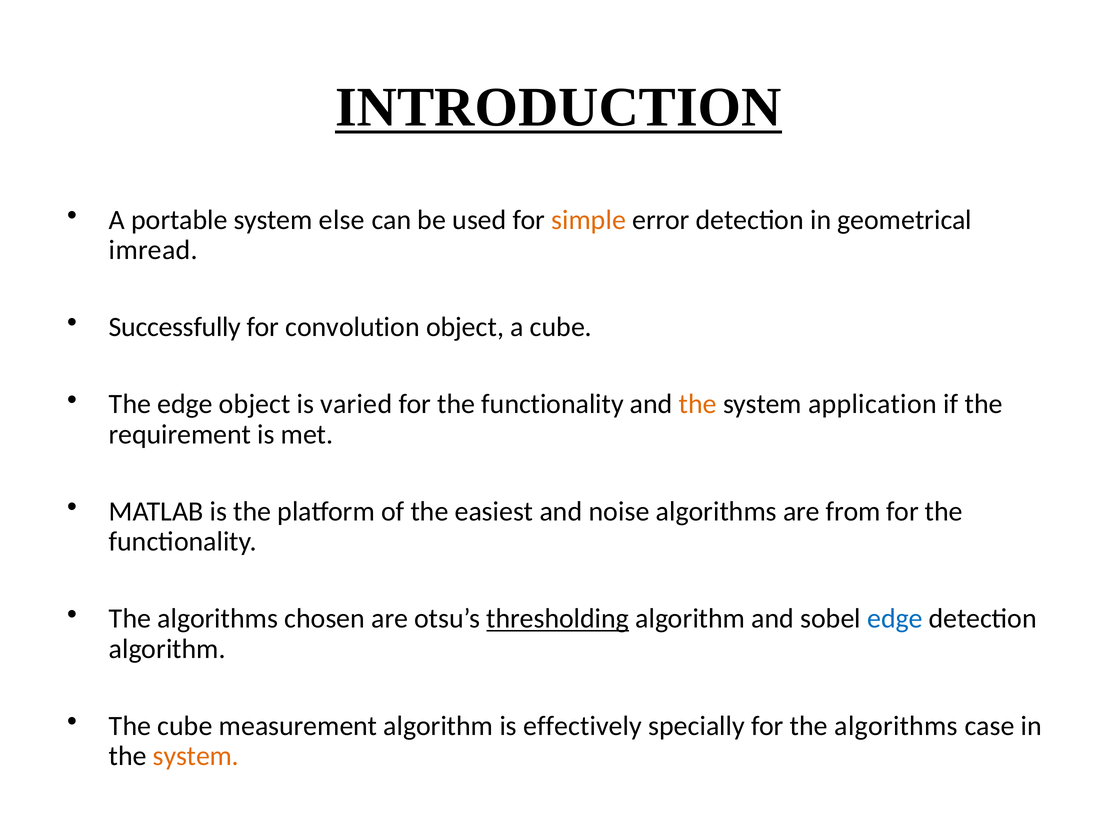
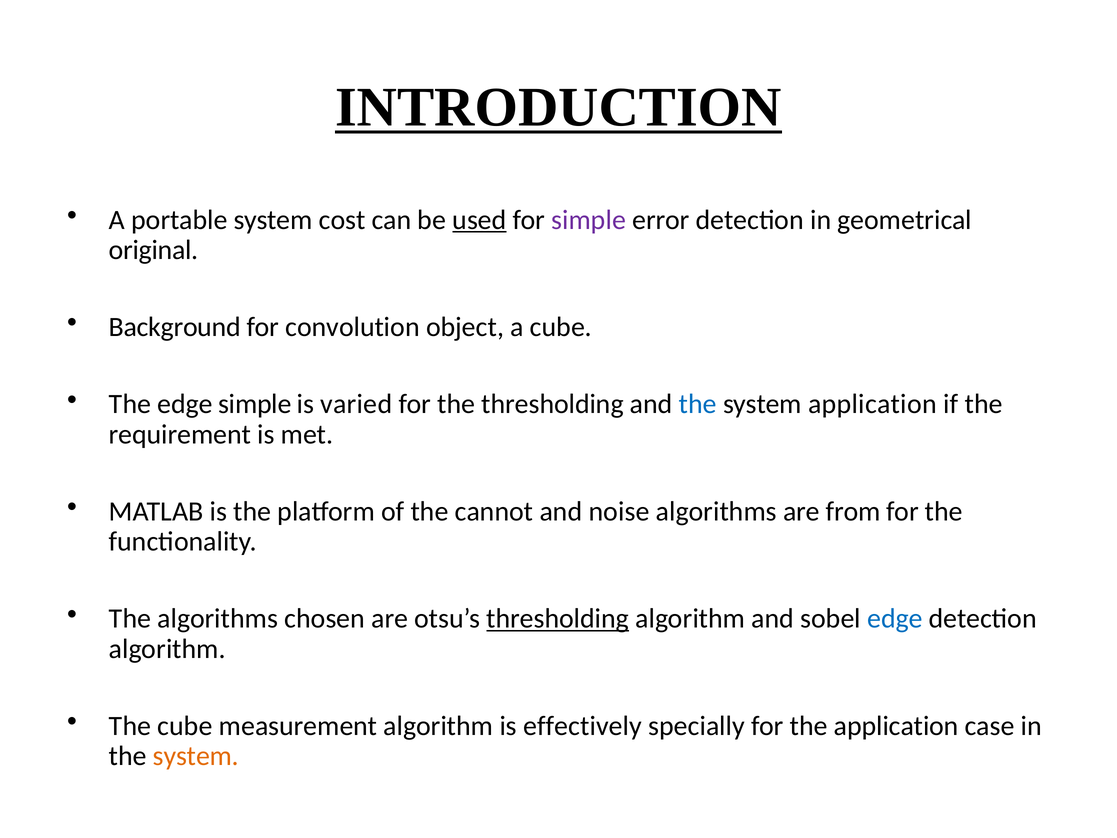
else: else -> cost
used underline: none -> present
simple at (589, 220) colour: orange -> purple
imread: imread -> original
Successfully: Successfully -> Background
edge object: object -> simple
functionality at (553, 404): functionality -> thresholding
the at (698, 404) colour: orange -> blue
easiest: easiest -> cannot
for the algorithms: algorithms -> application
